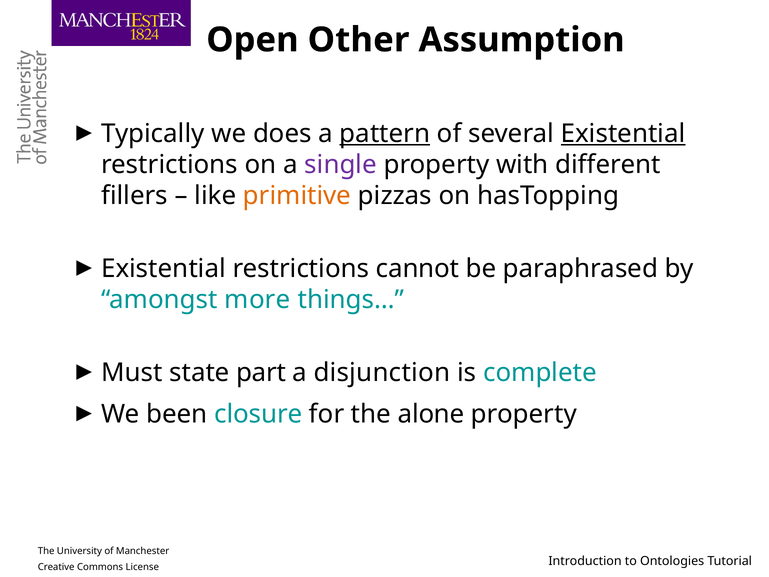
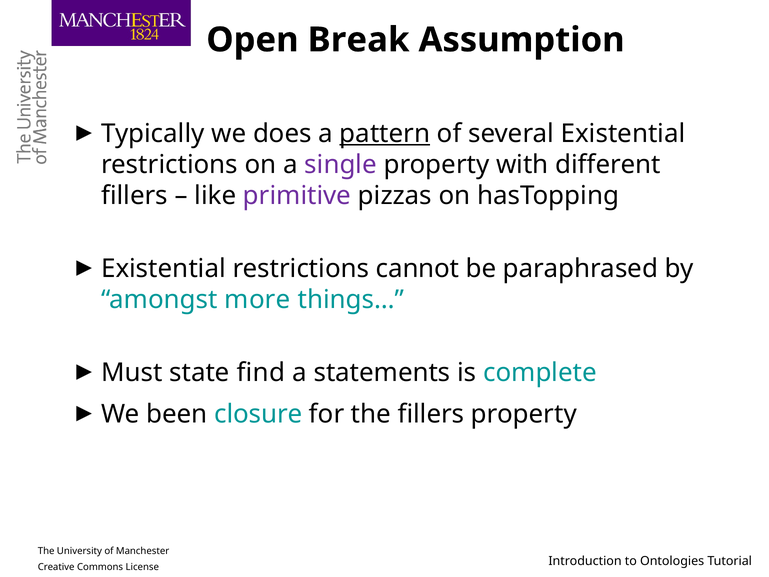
Other: Other -> Break
Existential at (623, 133) underline: present -> none
primitive colour: orange -> purple
part: part -> find
disjunction: disjunction -> statements
the alone: alone -> fillers
